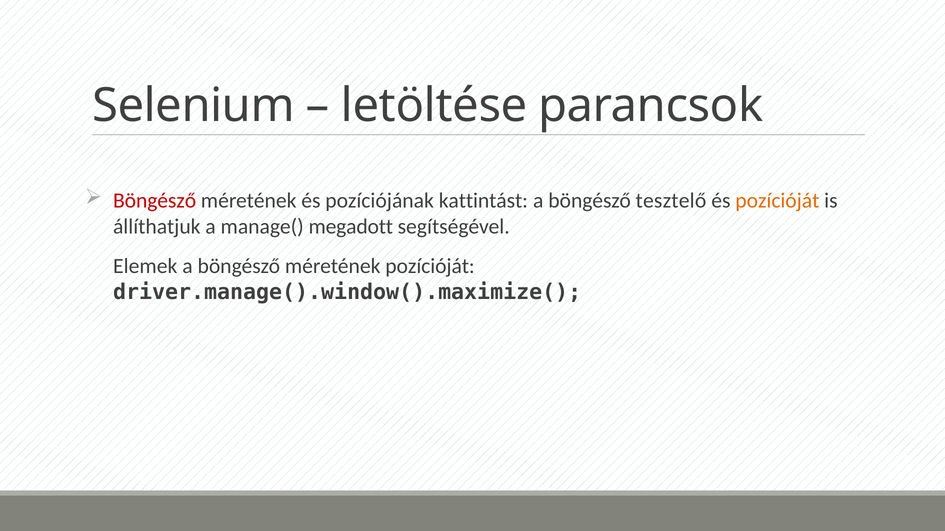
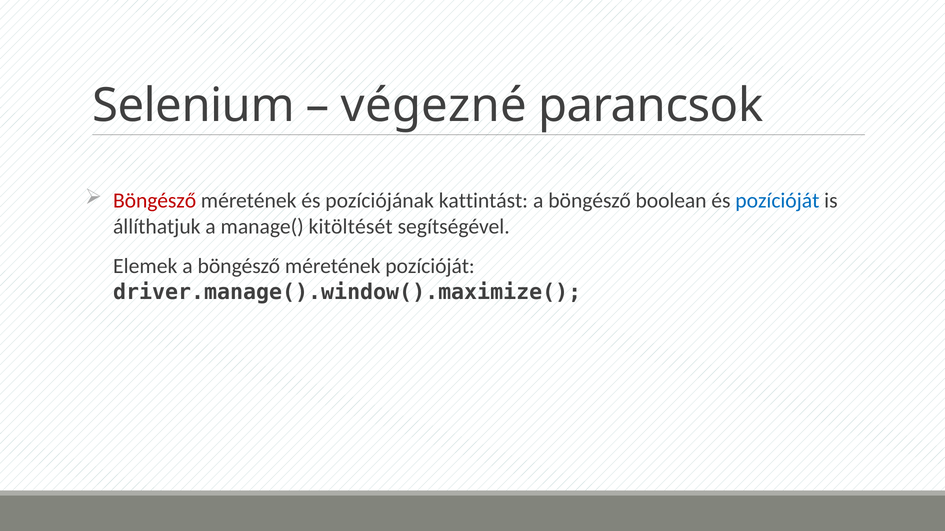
letöltése: letöltése -> végezné
tesztelő: tesztelő -> boolean
pozícióját at (777, 201) colour: orange -> blue
megadott: megadott -> kitöltését
